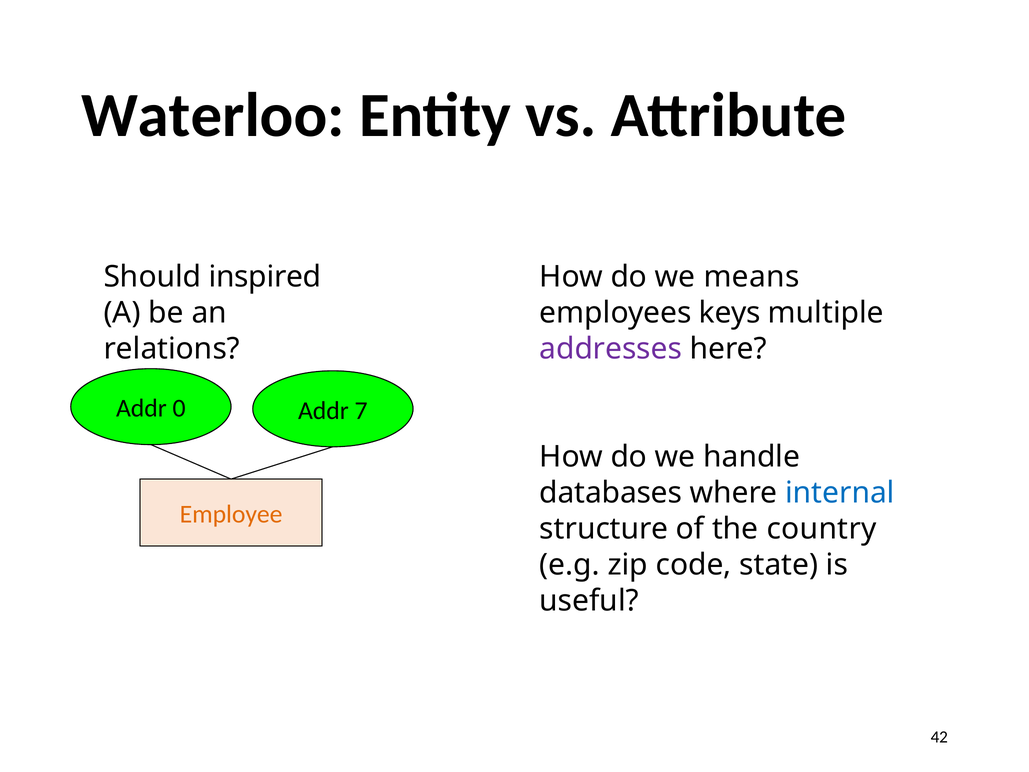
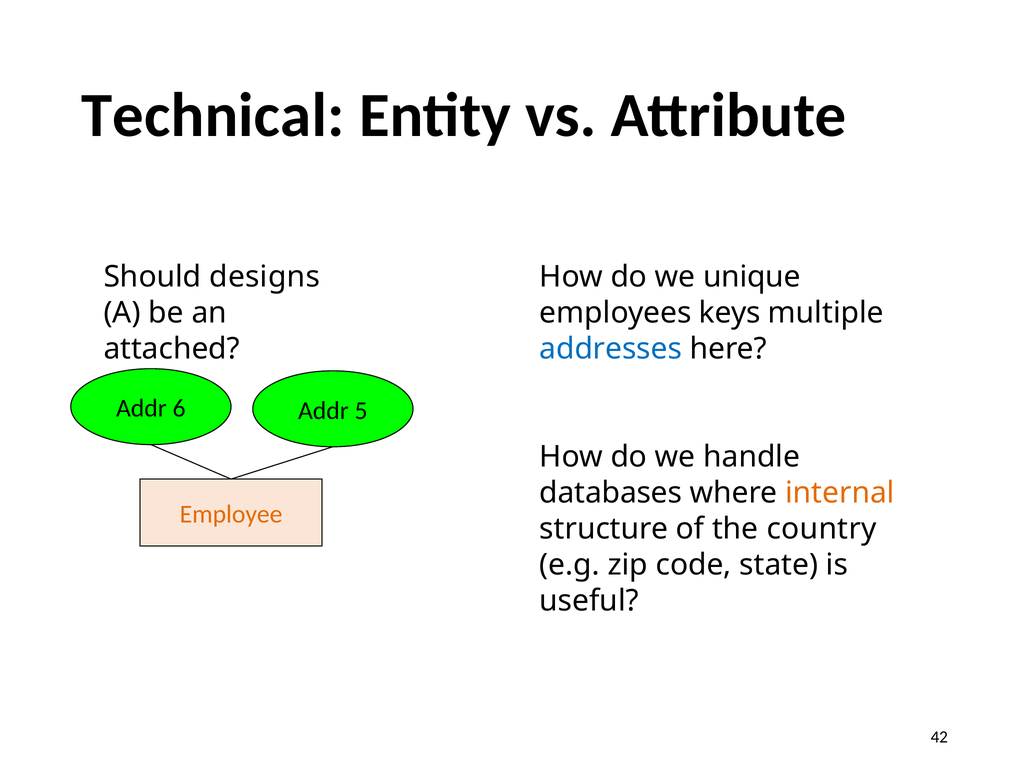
Waterloo: Waterloo -> Technical
inspired: inspired -> designs
means: means -> unique
relations: relations -> attached
addresses colour: purple -> blue
0: 0 -> 6
7: 7 -> 5
internal colour: blue -> orange
